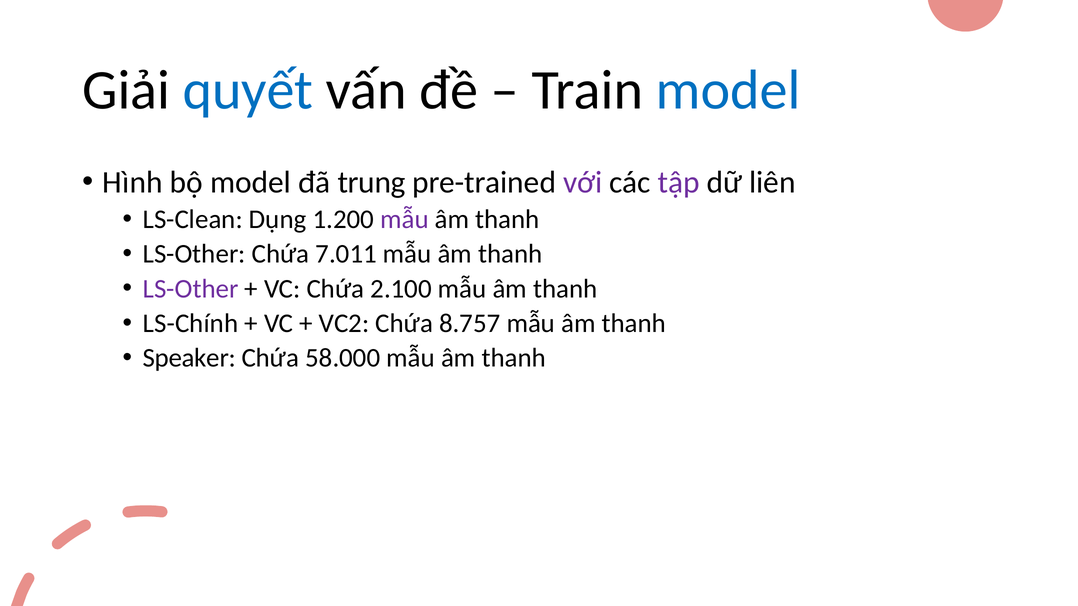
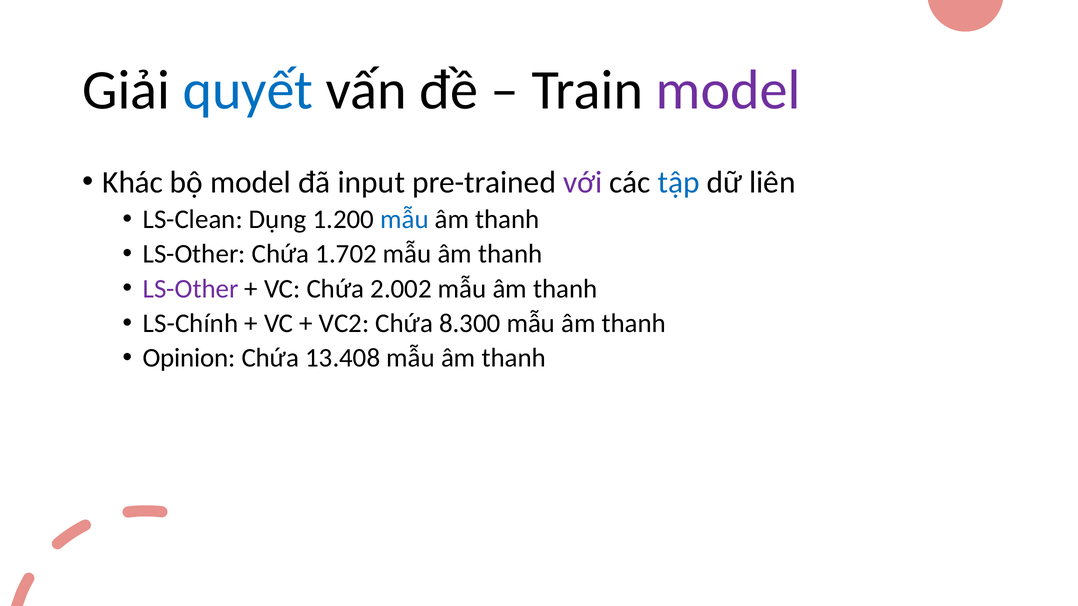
model at (728, 91) colour: blue -> purple
Hình: Hình -> Khác
trung: trung -> input
tập colour: purple -> blue
mẫu at (404, 219) colour: purple -> blue
7.011: 7.011 -> 1.702
2.100: 2.100 -> 2.002
8.757: 8.757 -> 8.300
Speaker: Speaker -> Opinion
58.000: 58.000 -> 13.408
